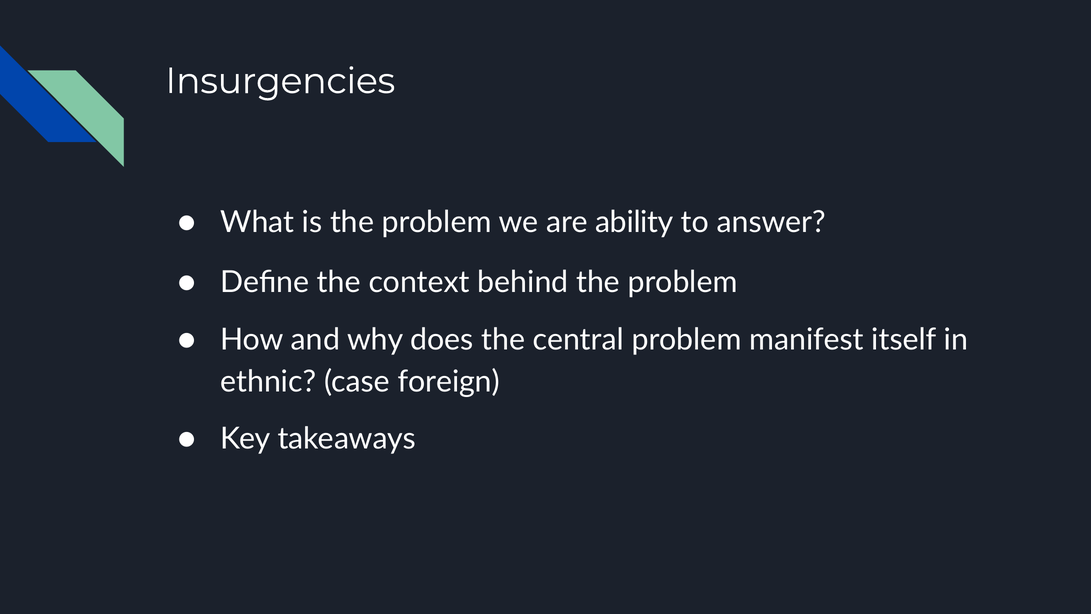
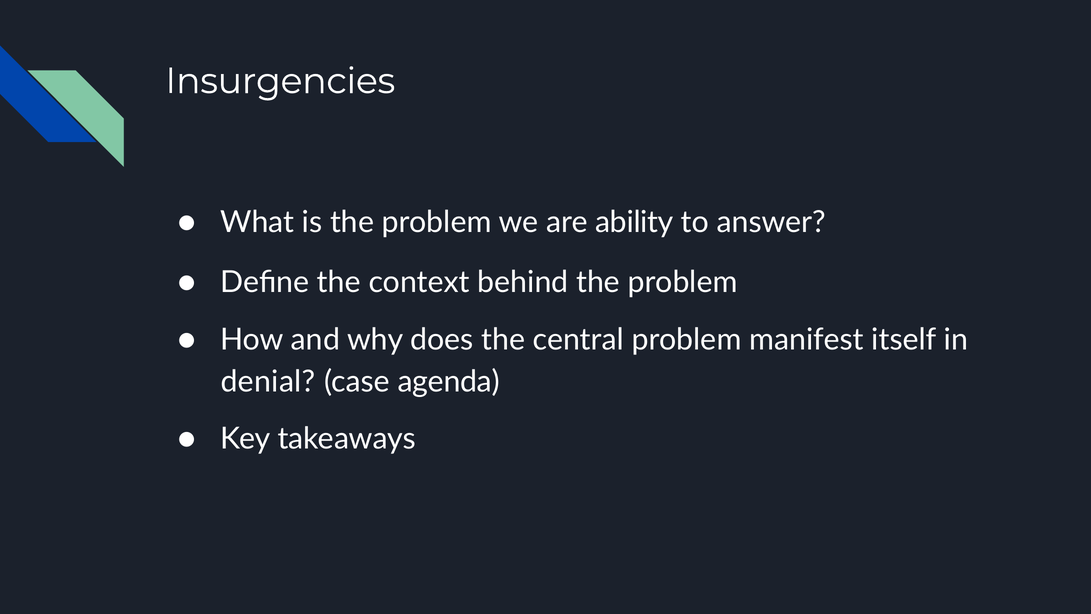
ethnic: ethnic -> denial
foreign: foreign -> agenda
